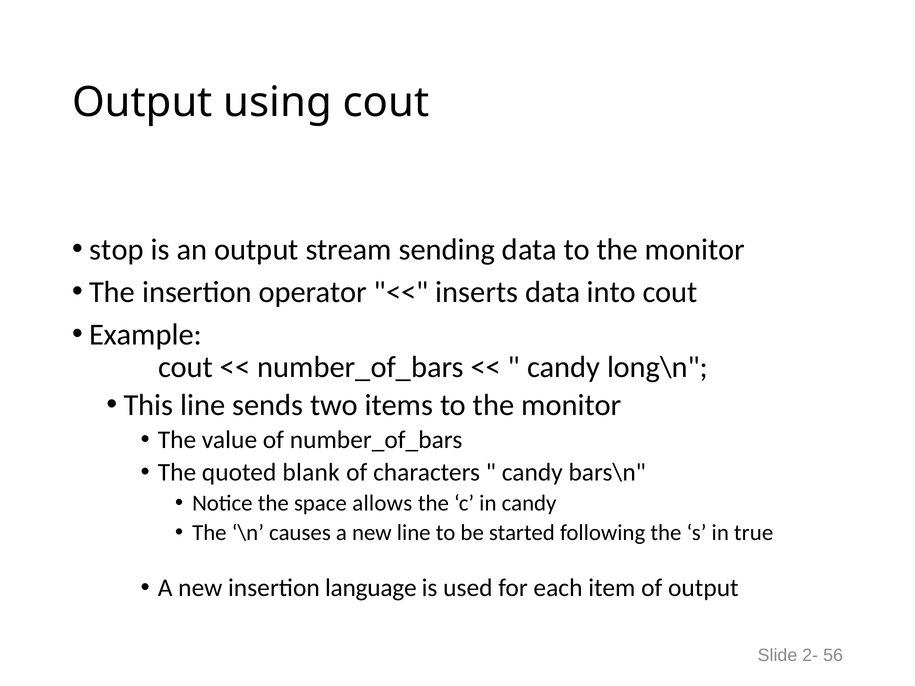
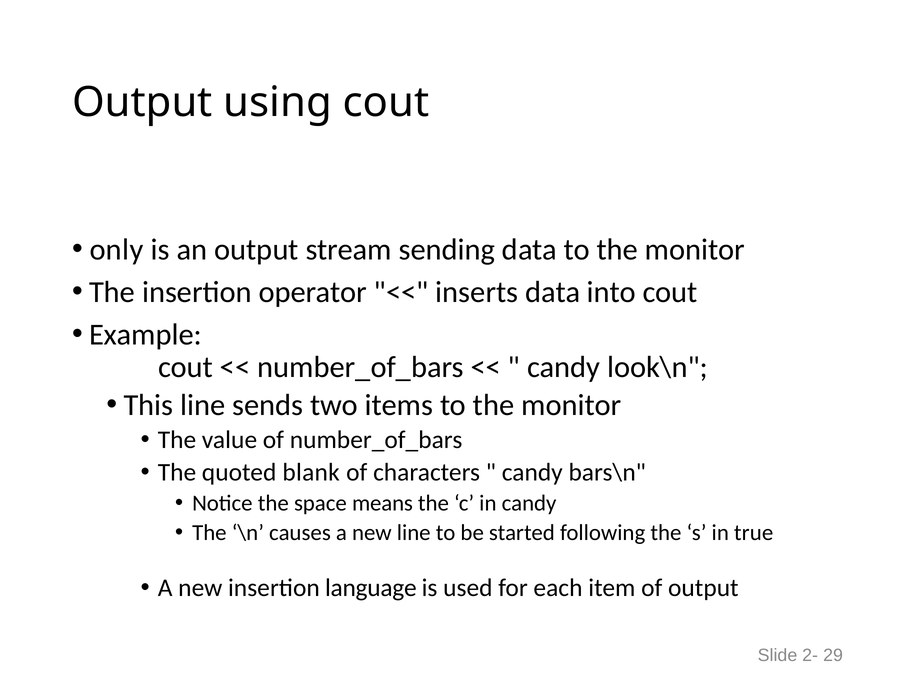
stop: stop -> only
long\n: long\n -> look\n
allows: allows -> means
56: 56 -> 29
